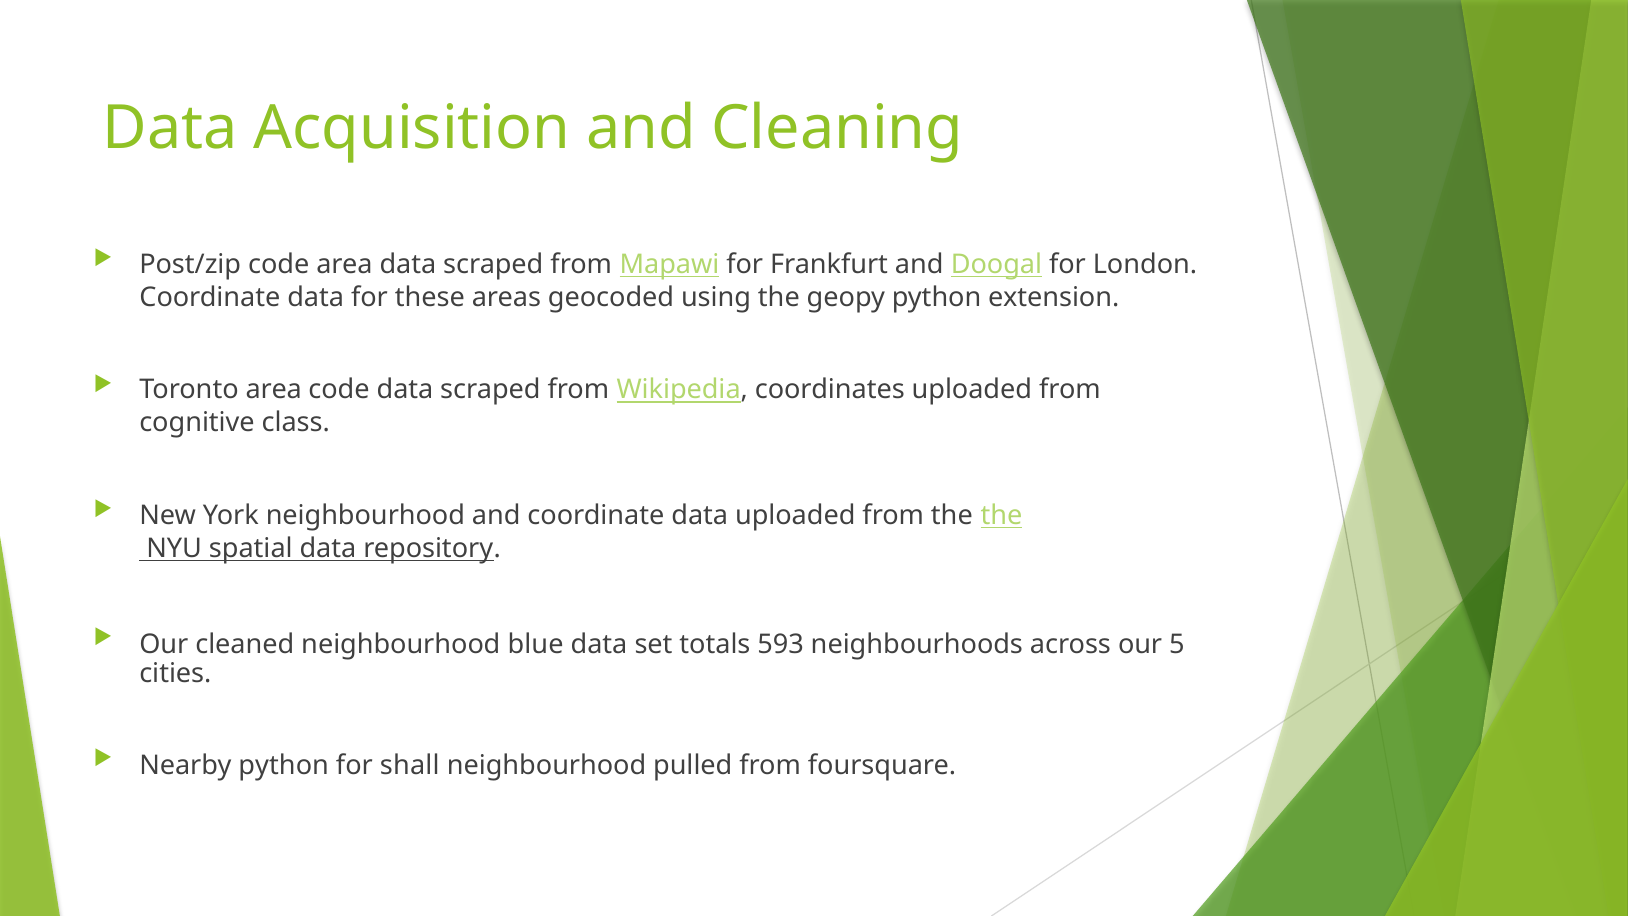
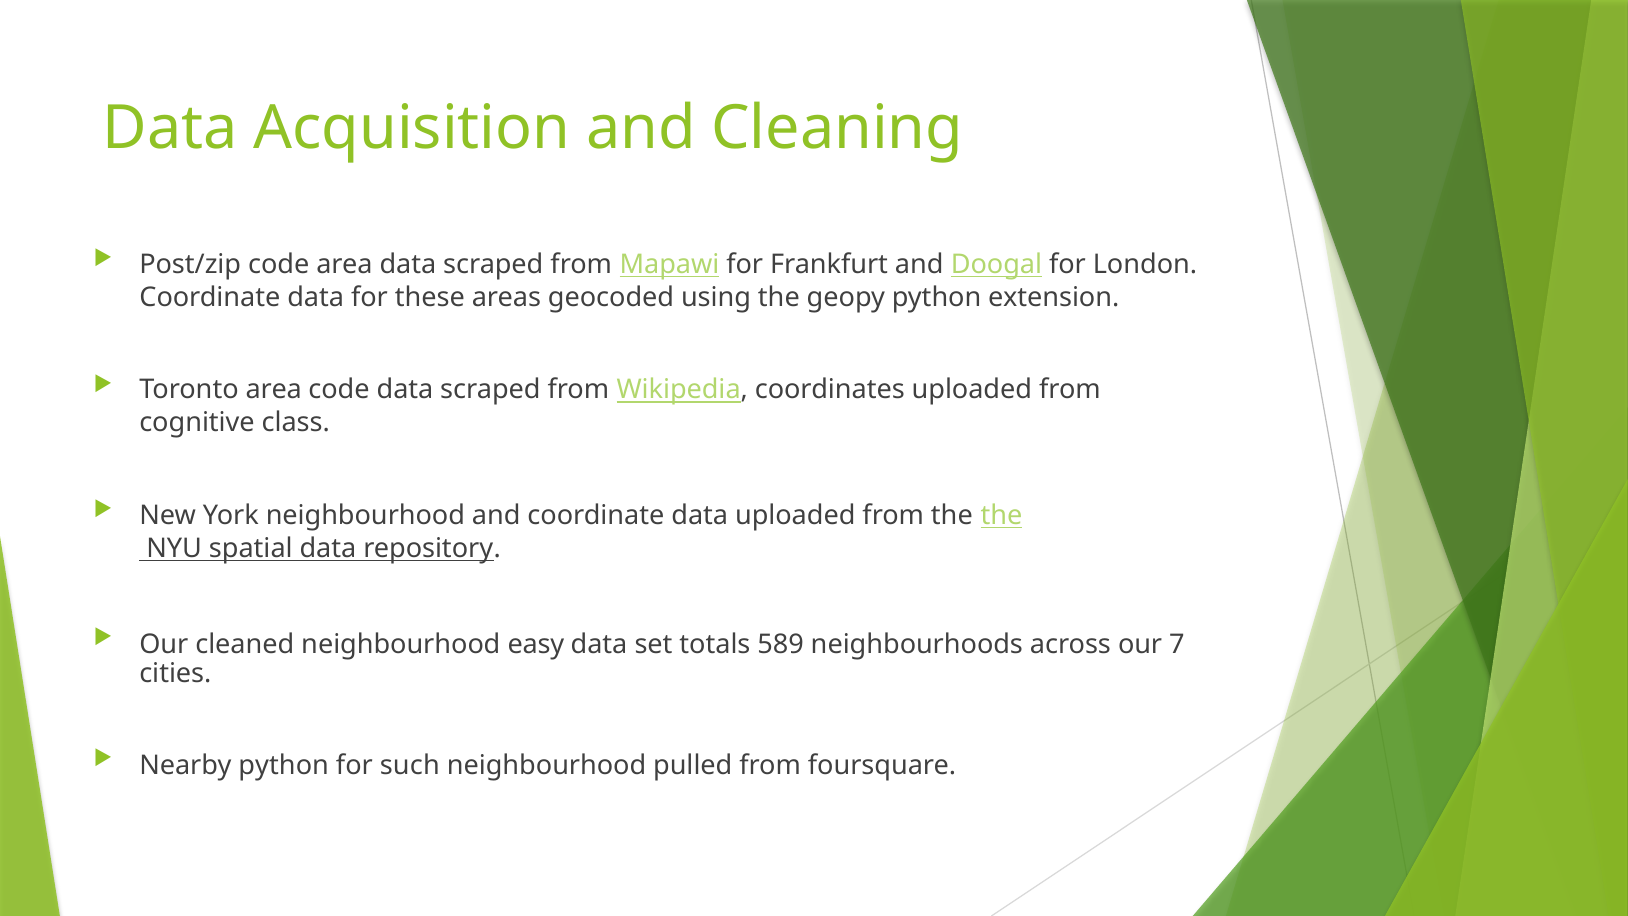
blue: blue -> easy
593: 593 -> 589
5: 5 -> 7
shall: shall -> such
